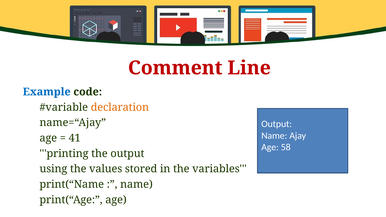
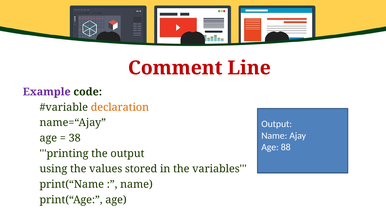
Example colour: blue -> purple
41: 41 -> 38
58: 58 -> 88
